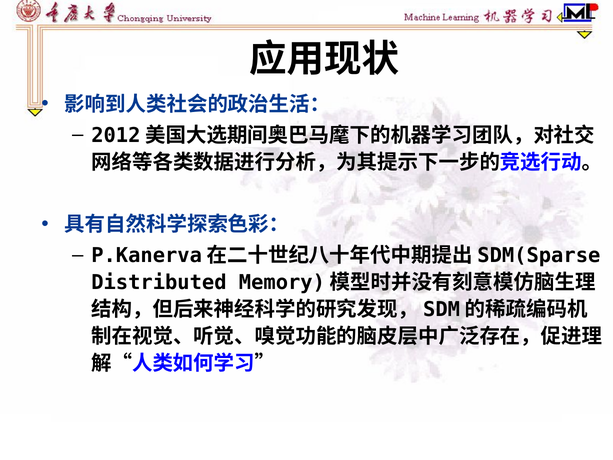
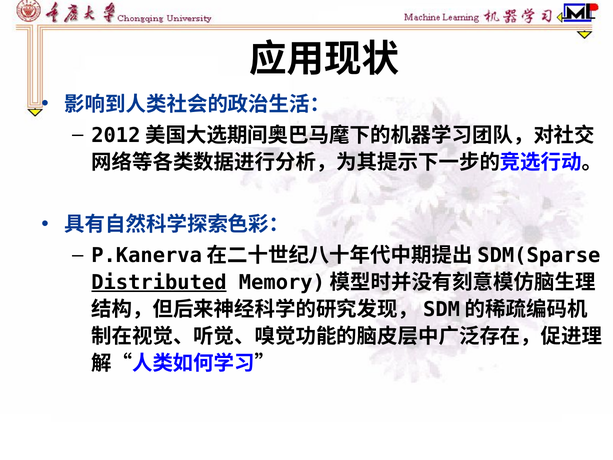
Distributed underline: none -> present
